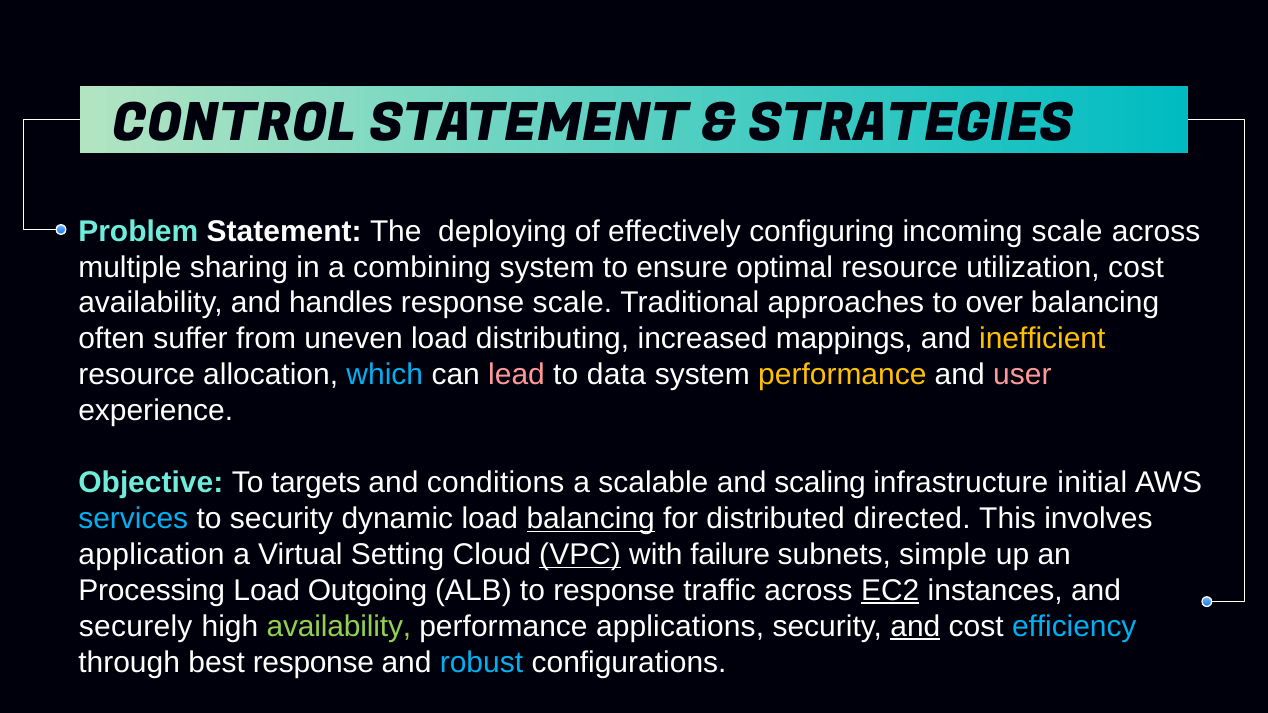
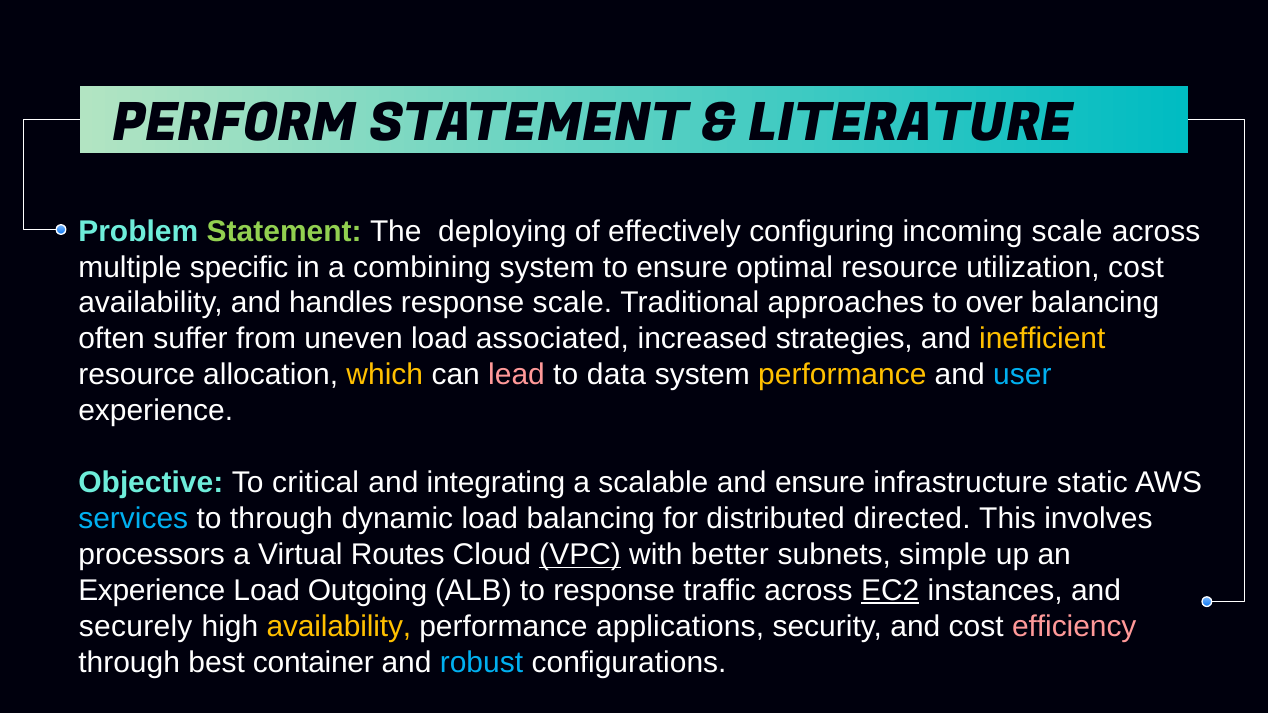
CONTROL: CONTROL -> PERFORM
STRATEGIES: STRATEGIES -> LITERATURE
Statement at (284, 231) colour: white -> light green
sharing: sharing -> specific
distributing: distributing -> associated
mappings: mappings -> strategies
which colour: light blue -> yellow
user colour: pink -> light blue
targets: targets -> critical
conditions: conditions -> integrating
and scaling: scaling -> ensure
initial: initial -> static
to security: security -> through
balancing at (591, 519) underline: present -> none
application: application -> processors
Setting: Setting -> Routes
failure: failure -> better
Processing at (152, 591): Processing -> Experience
availability at (339, 627) colour: light green -> yellow
and at (915, 627) underline: present -> none
efficiency colour: light blue -> pink
best response: response -> container
